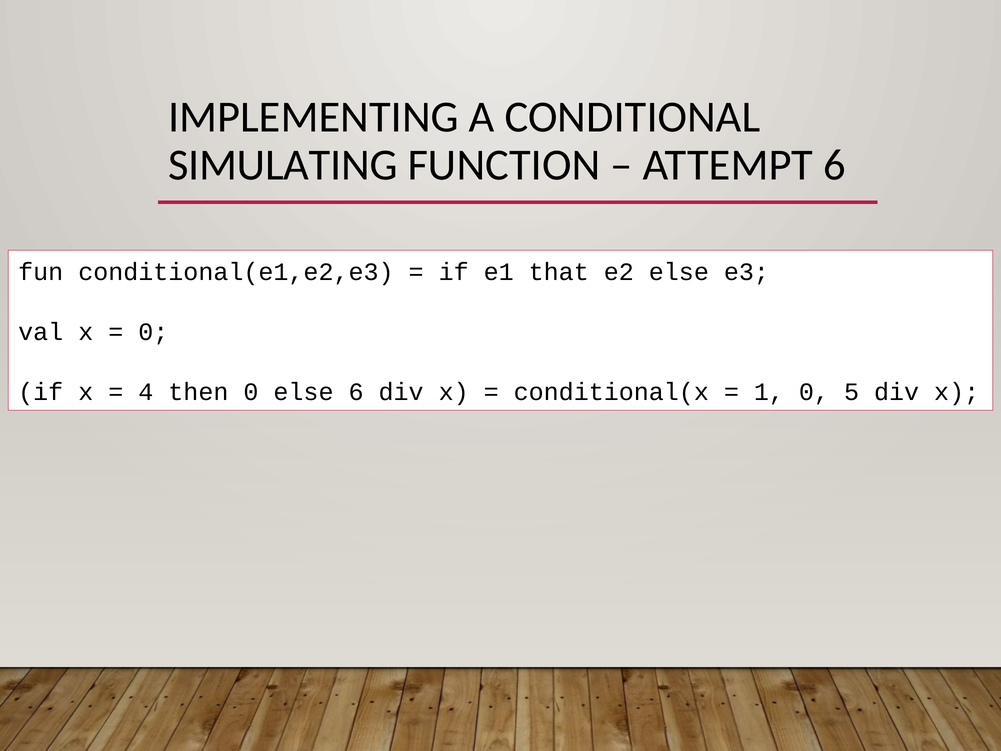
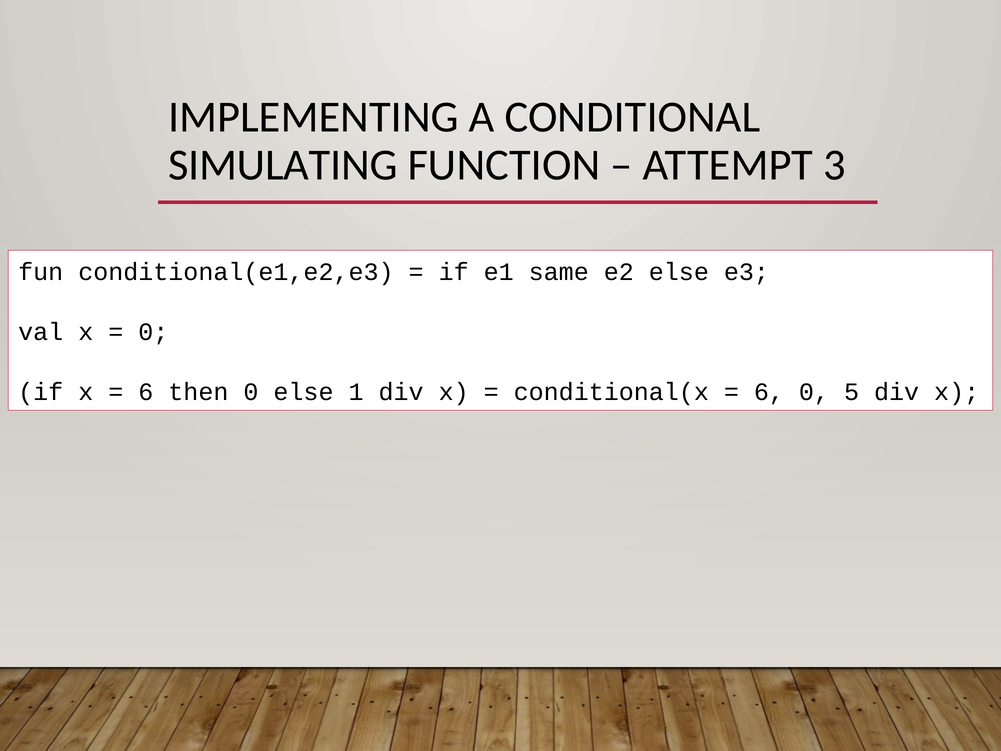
ATTEMPT 6: 6 -> 3
that: that -> same
4 at (146, 392): 4 -> 6
else 6: 6 -> 1
1 at (769, 392): 1 -> 6
